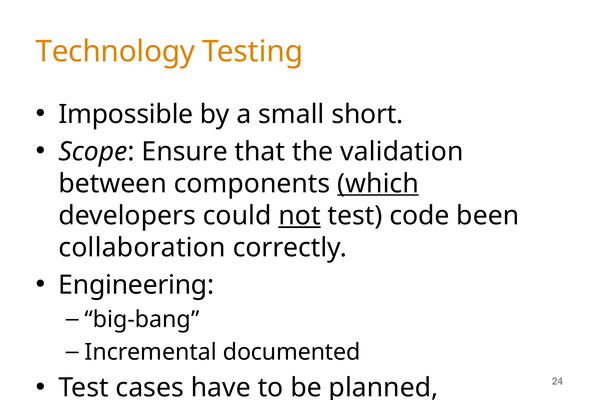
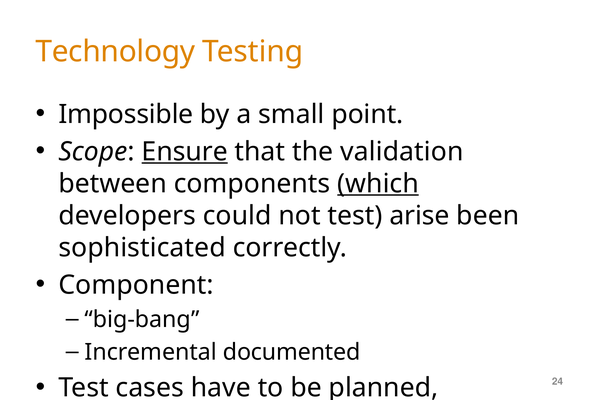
short: short -> point
Ensure underline: none -> present
not underline: present -> none
code: code -> arise
collaboration: collaboration -> sophisticated
Engineering: Engineering -> Component
